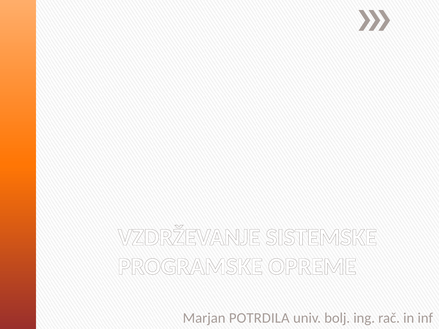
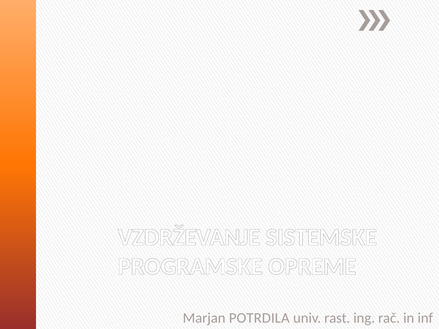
bolj: bolj -> rast
